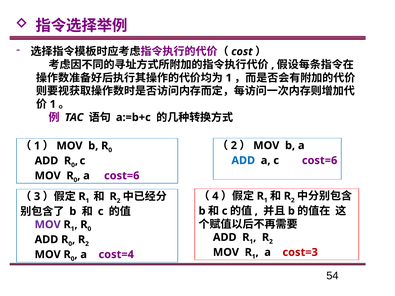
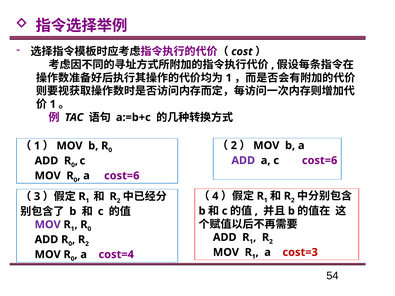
ADD at (243, 161) colour: blue -> purple
